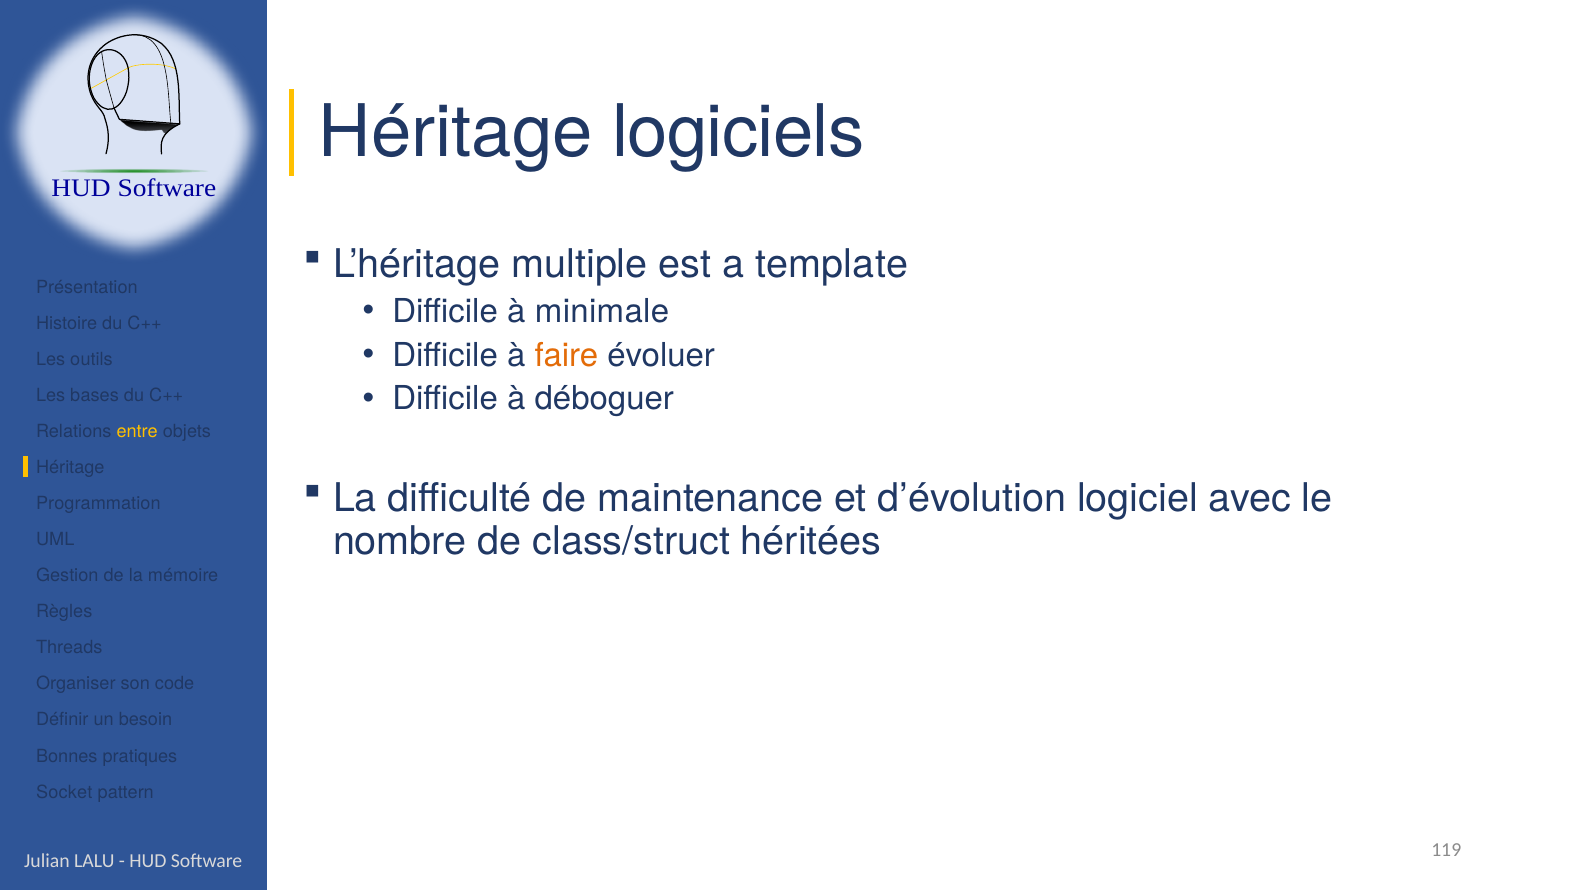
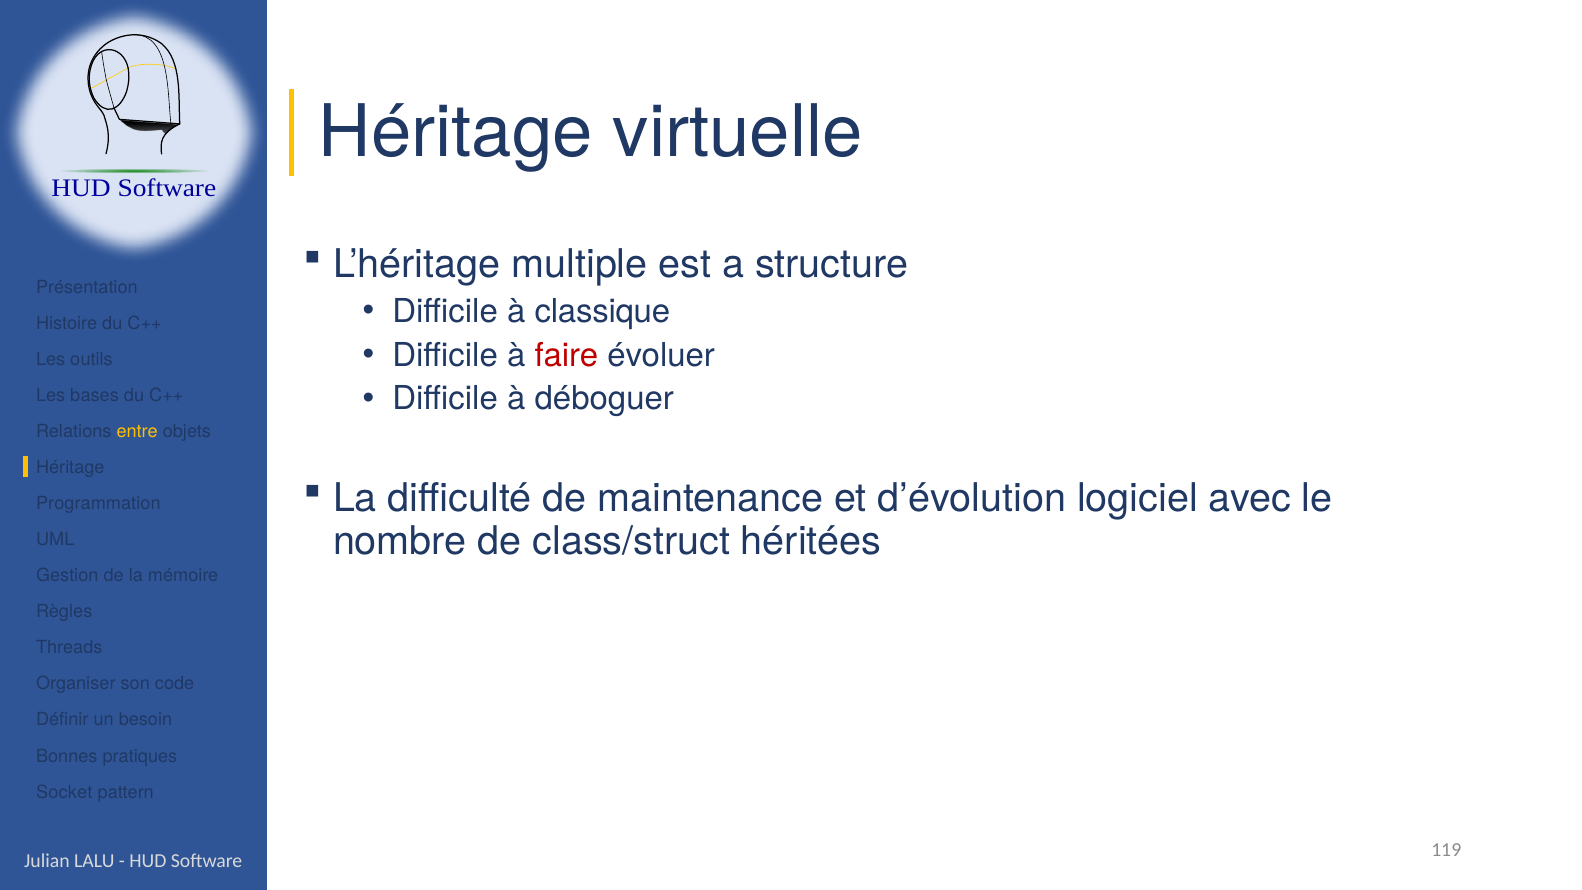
logiciels: logiciels -> virtuelle
template: template -> structure
minimale: minimale -> classique
faire colour: orange -> red
